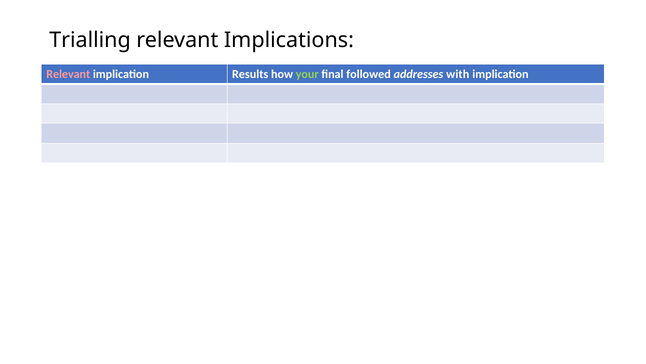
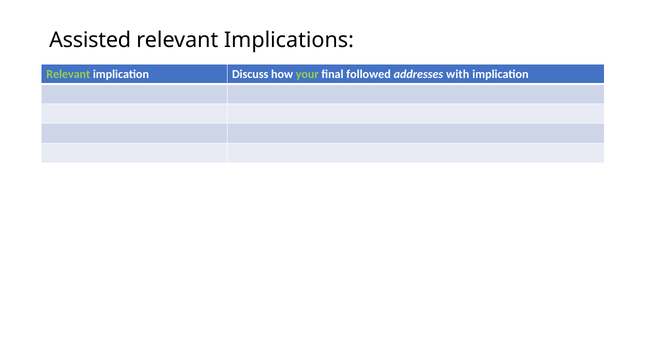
Trialling: Trialling -> Assisted
Relevant at (68, 74) colour: pink -> light green
Results: Results -> Discuss
